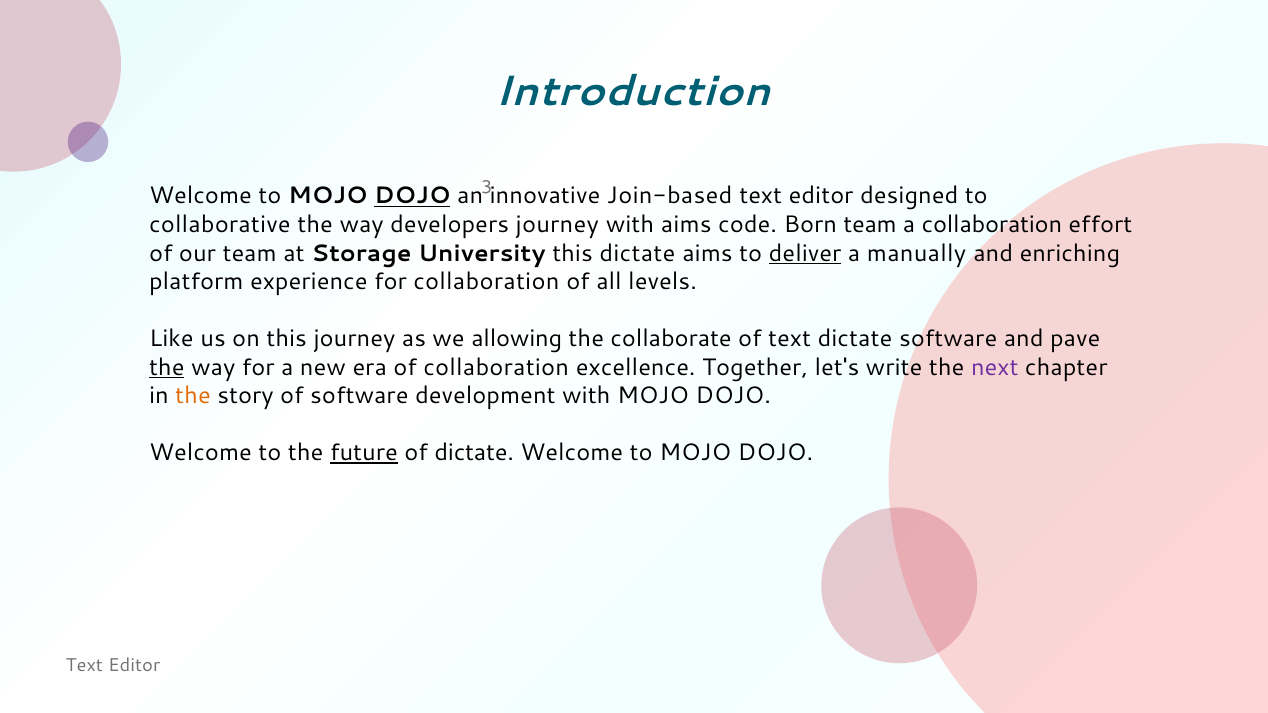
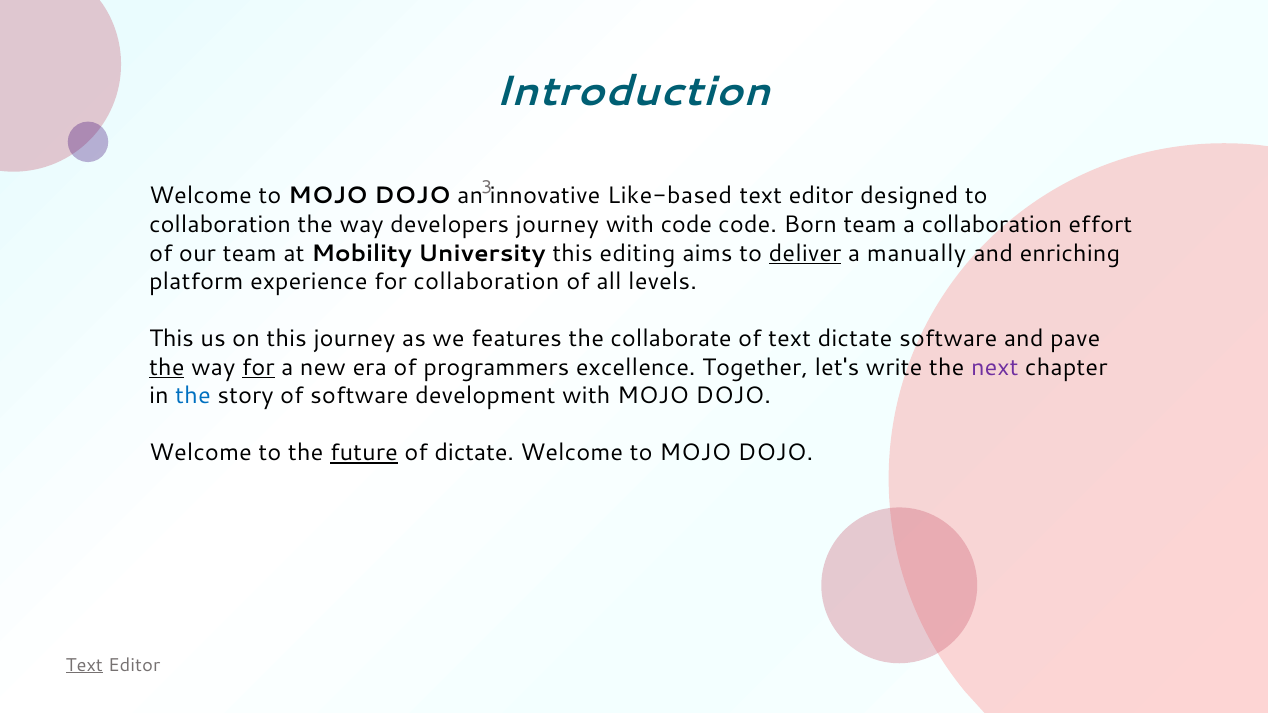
DOJO at (412, 196) underline: present -> none
Join-based: Join-based -> Like-based
collaborative at (220, 225): collaborative -> collaboration
with aims: aims -> code
Storage: Storage -> Mobility
this dictate: dictate -> editing
Like at (171, 339): Like -> This
allowing: allowing -> features
for at (258, 367) underline: none -> present
of collaboration: collaboration -> programmers
the at (193, 396) colour: orange -> blue
Text at (84, 665) underline: none -> present
